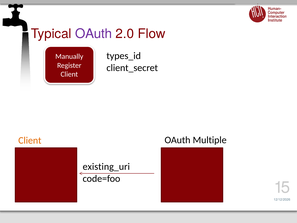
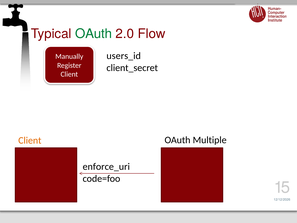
OAuth at (94, 34) colour: purple -> green
types_id: types_id -> users_id
existing_uri: existing_uri -> enforce_uri
